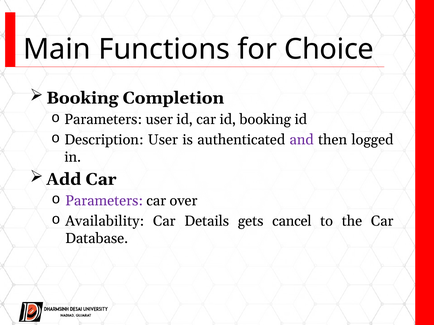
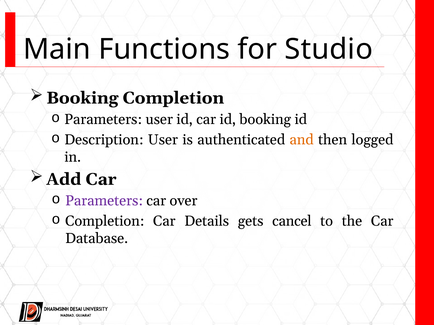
Choice: Choice -> Studio
and colour: purple -> orange
Availability at (105, 221): Availability -> Completion
